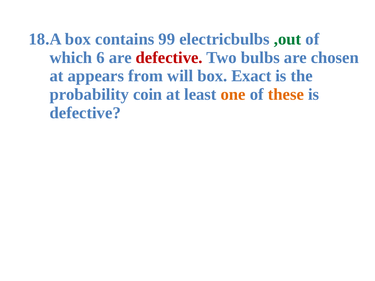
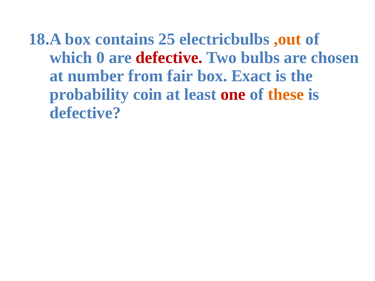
99: 99 -> 25
,out colour: green -> orange
6: 6 -> 0
appears: appears -> number
will: will -> fair
one colour: orange -> red
